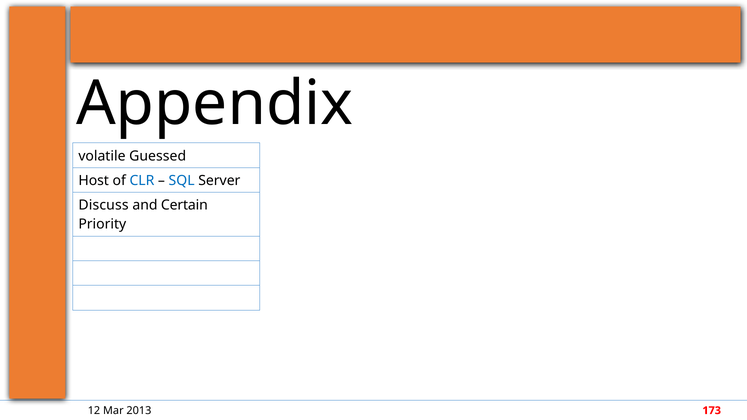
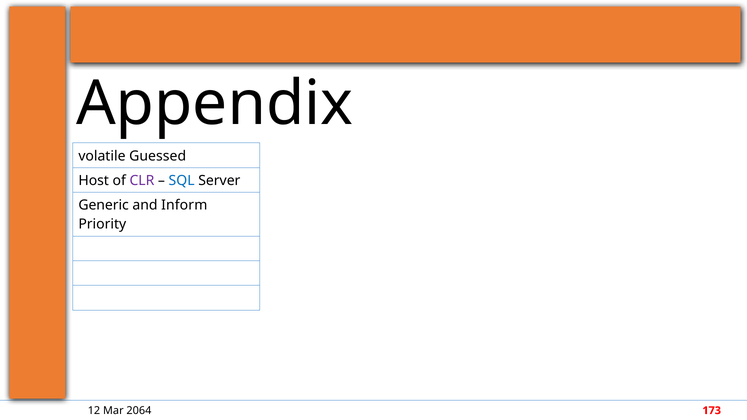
CLR colour: blue -> purple
Discuss: Discuss -> Generic
Certain: Certain -> Inform
2013: 2013 -> 2064
